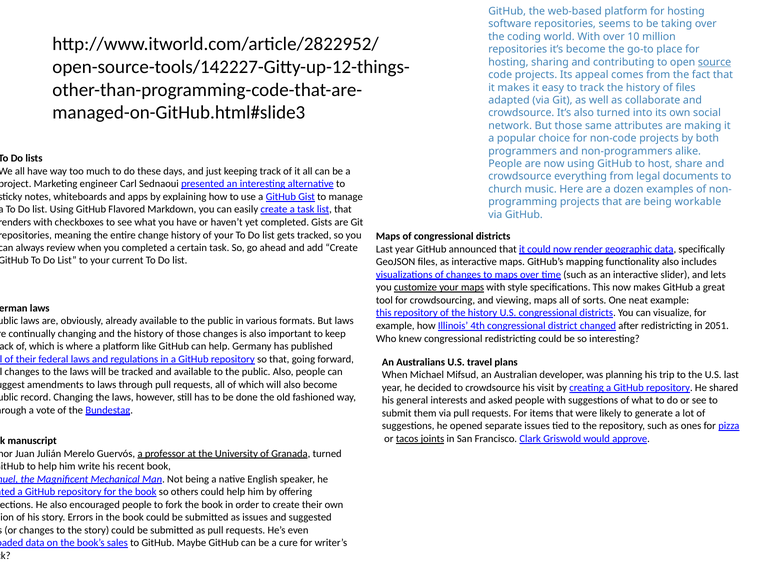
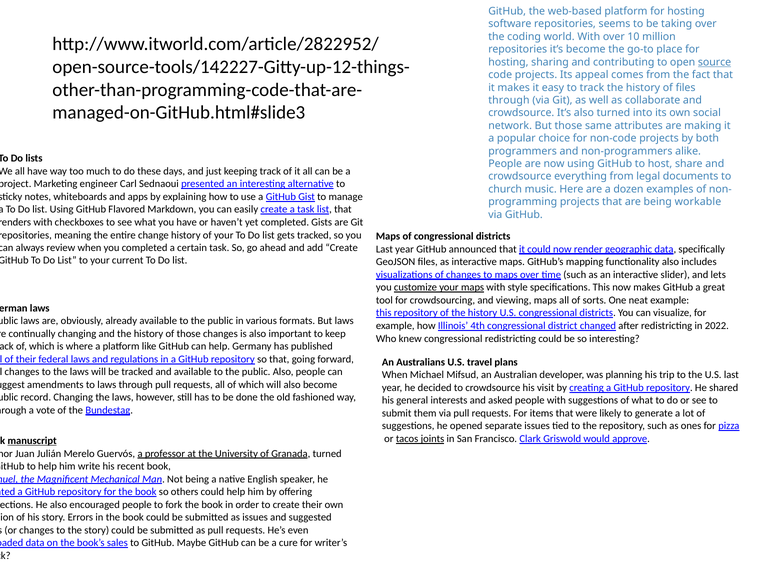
adapted at (509, 100): adapted -> through
2051: 2051 -> 2022
manuscript underline: none -> present
